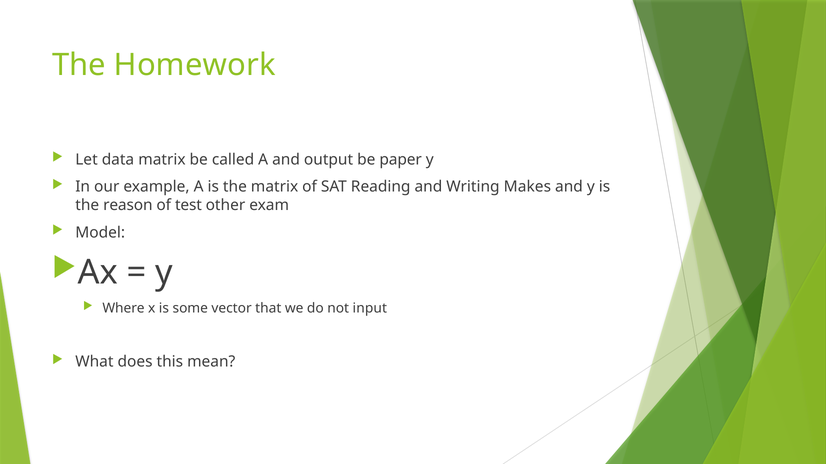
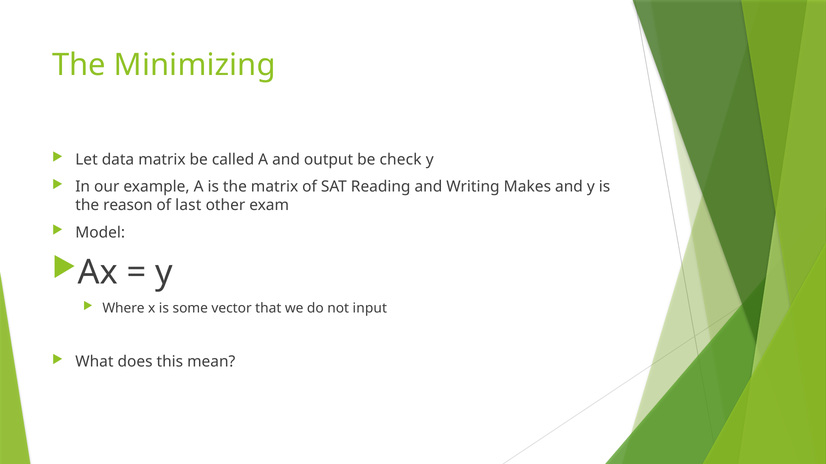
Homework: Homework -> Minimizing
paper: paper -> check
test: test -> last
